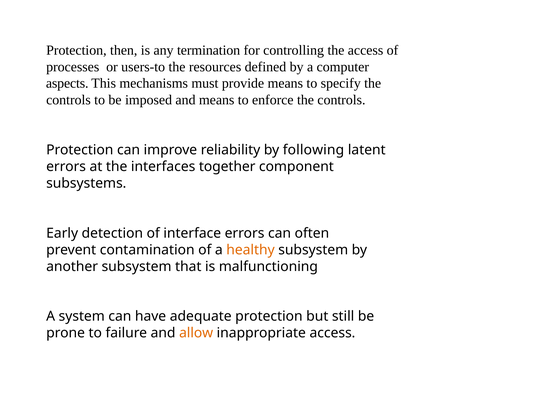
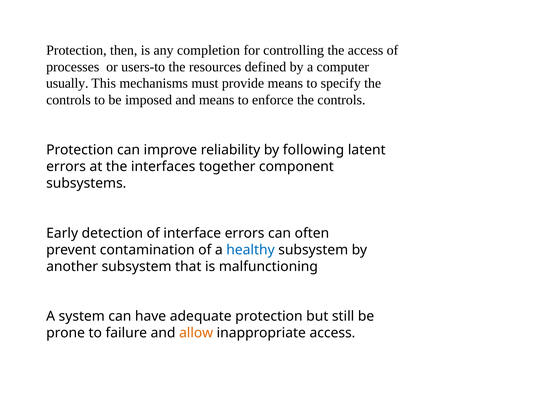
termination: termination -> completion
aspects: aspects -> usually
healthy colour: orange -> blue
